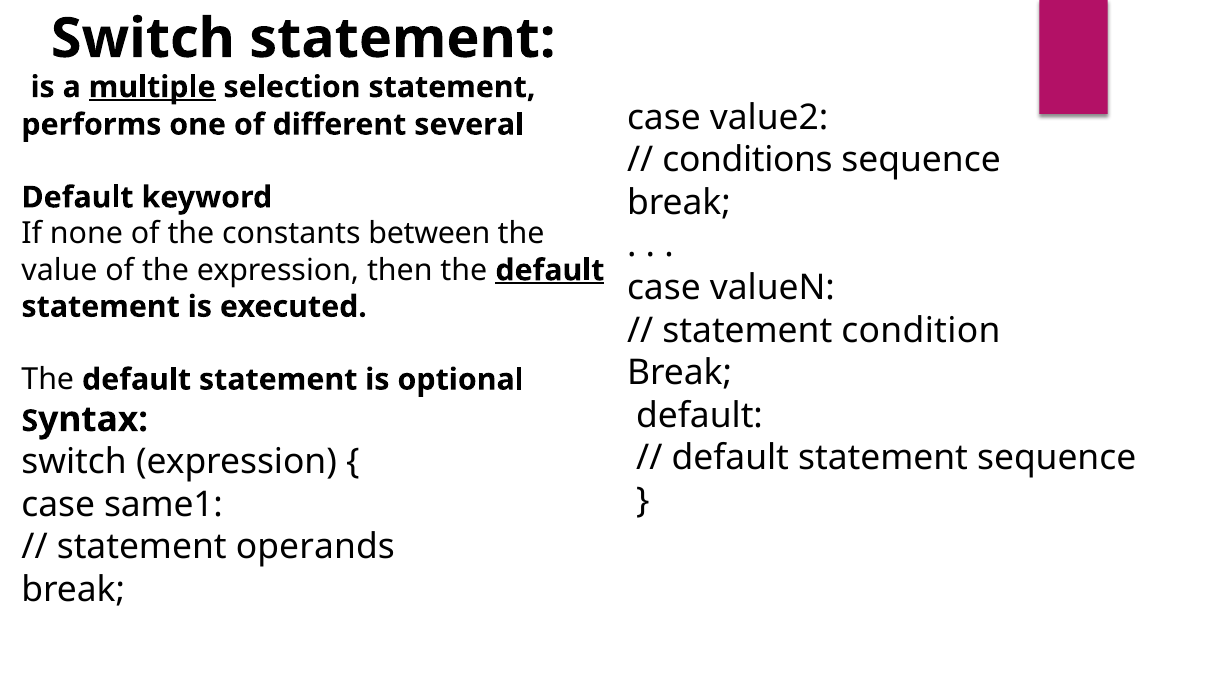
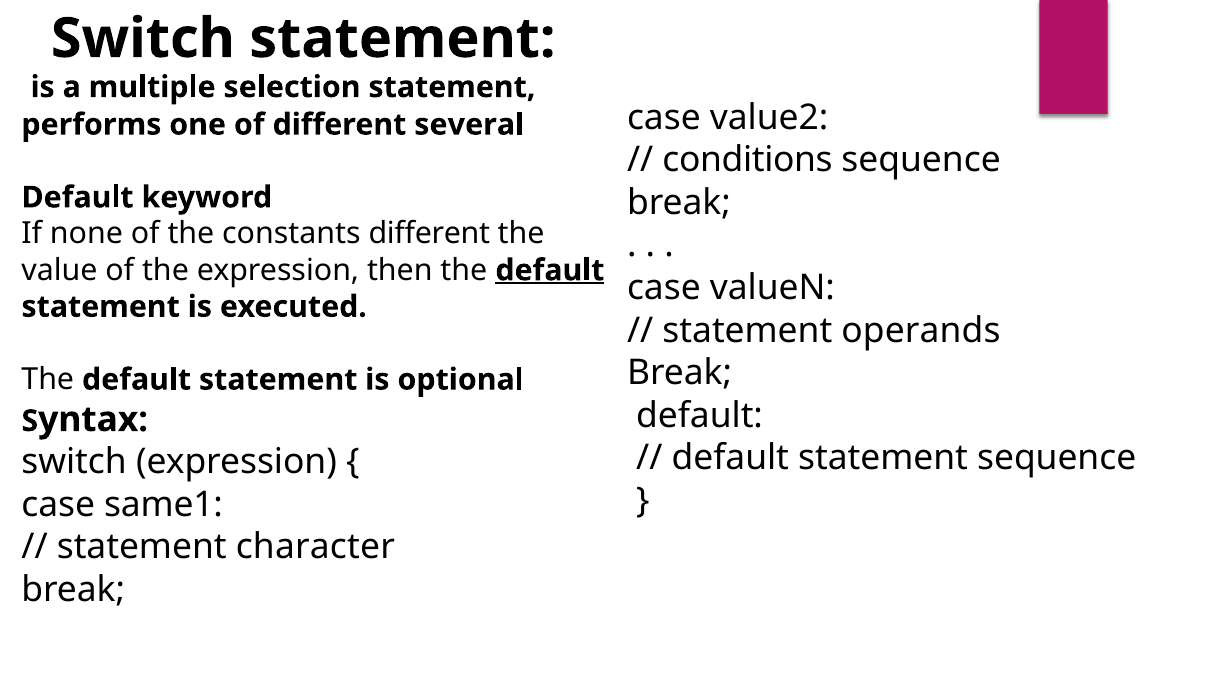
multiple underline: present -> none
constants between: between -> different
condition: condition -> operands
operands: operands -> character
